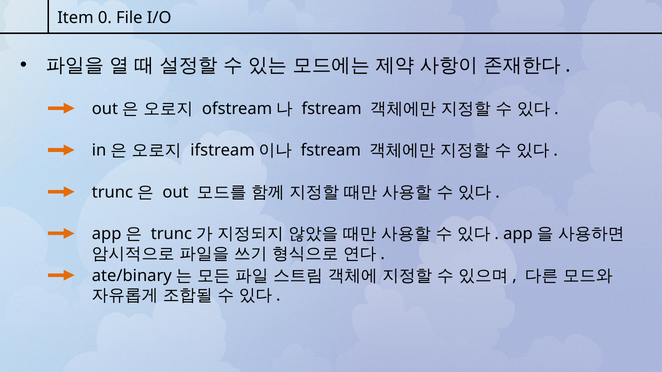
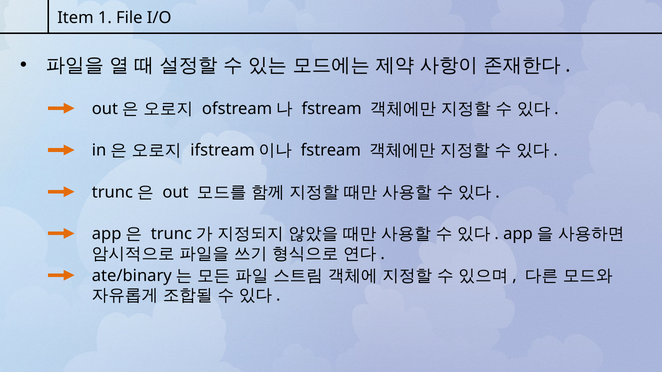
0: 0 -> 1
